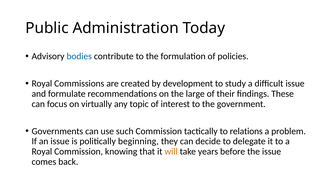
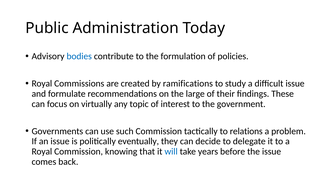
development: development -> ramifications
beginning: beginning -> eventually
will colour: orange -> blue
